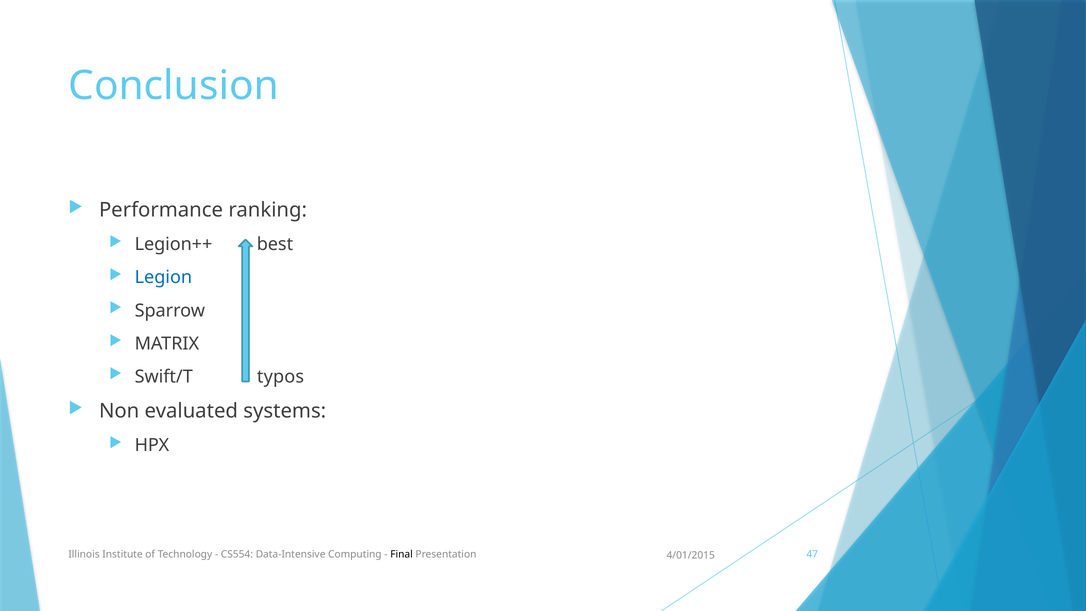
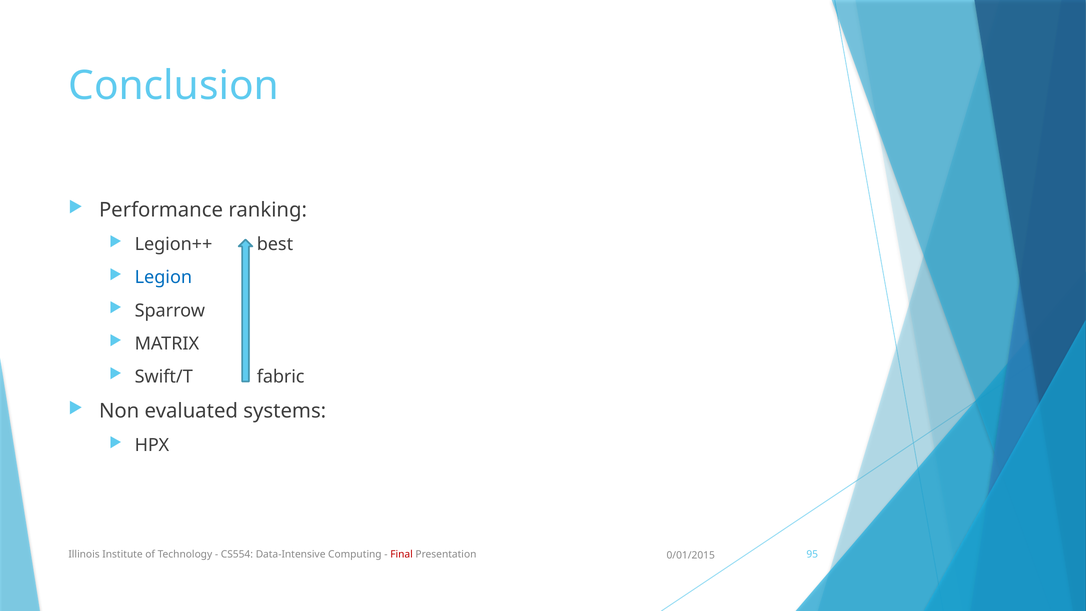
typos: typos -> fabric
Final colour: black -> red
47: 47 -> 95
4/01/2015: 4/01/2015 -> 0/01/2015
